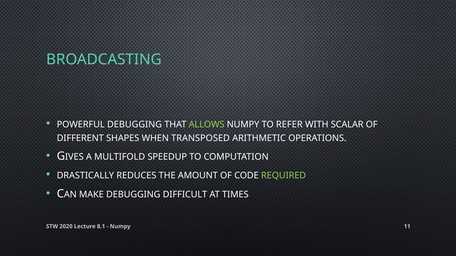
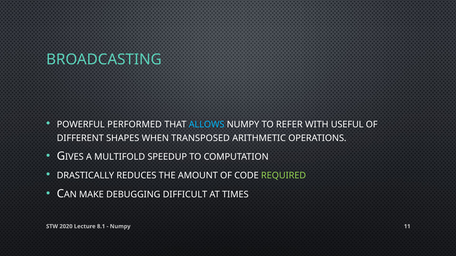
POWERFUL DEBUGGING: DEBUGGING -> PERFORMED
ALLOWS colour: light green -> light blue
SCALAR: SCALAR -> USEFUL
